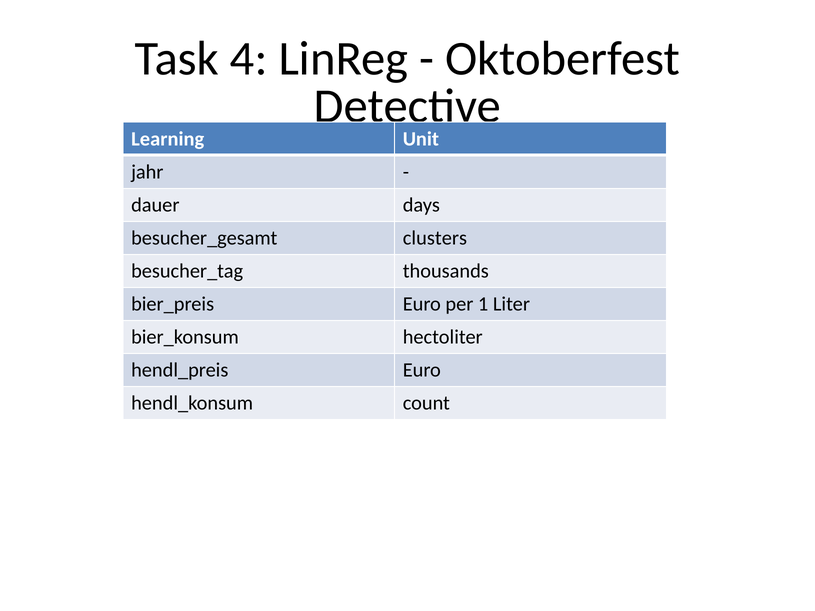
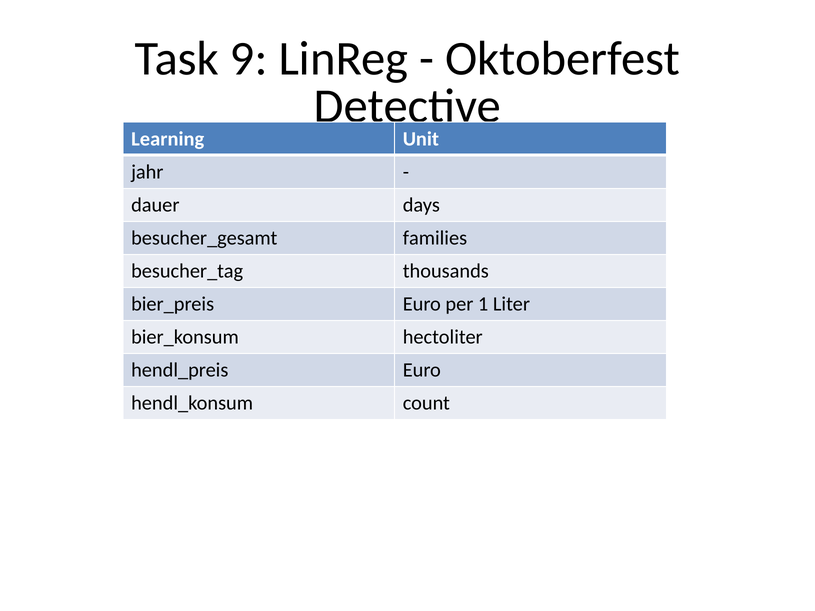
4: 4 -> 9
clusters: clusters -> families
